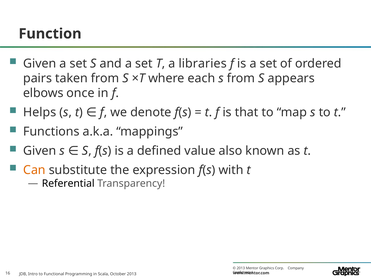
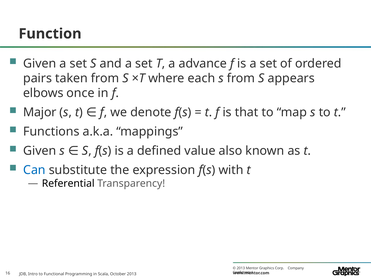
libraries: libraries -> advance
Helps: Helps -> Major
Can colour: orange -> blue
